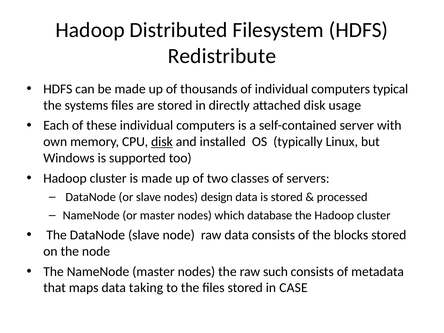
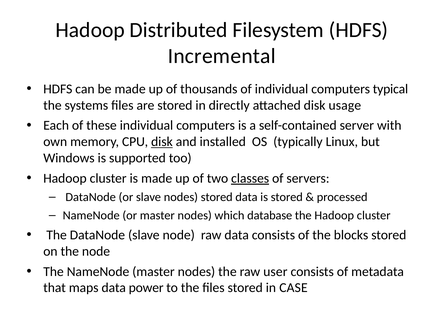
Redistribute: Redistribute -> Incremental
classes underline: none -> present
nodes design: design -> stored
such: such -> user
taking: taking -> power
